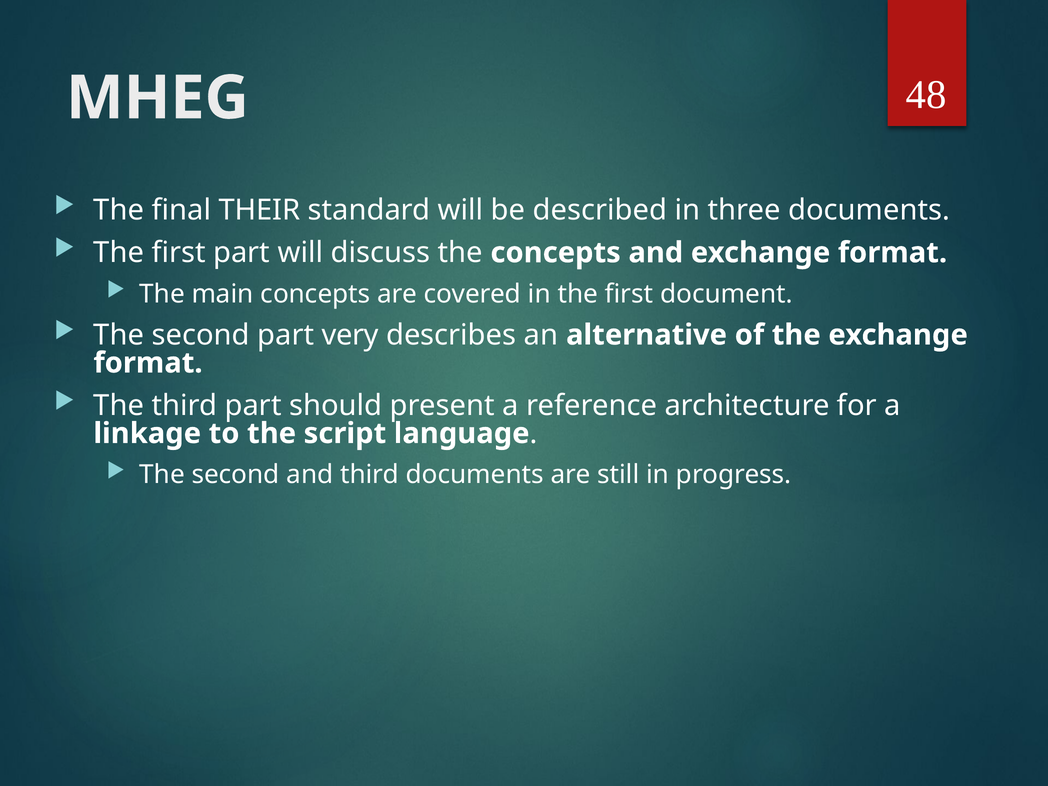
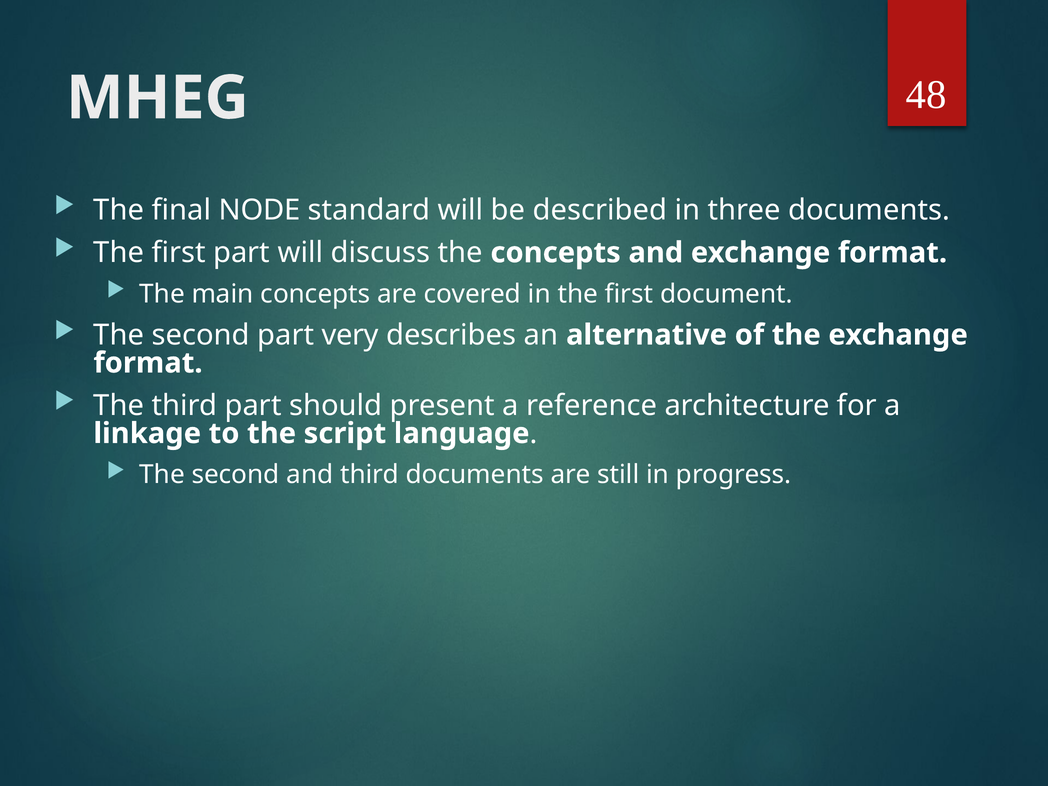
THEIR: THEIR -> NODE
